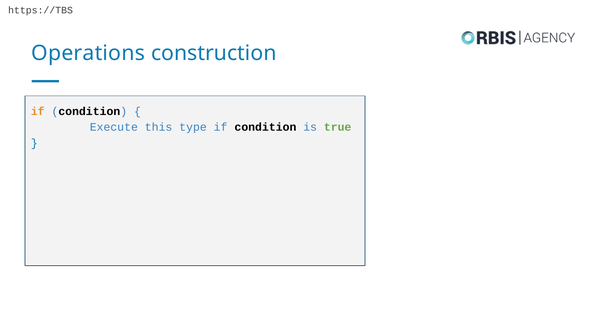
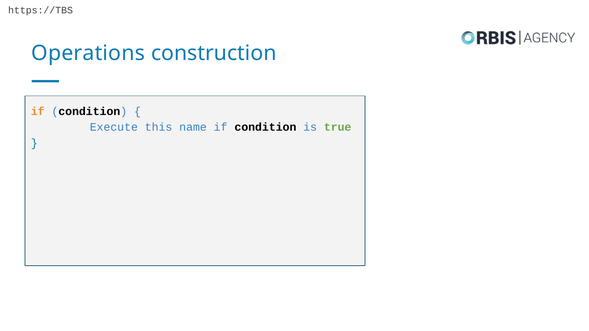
type: type -> name
